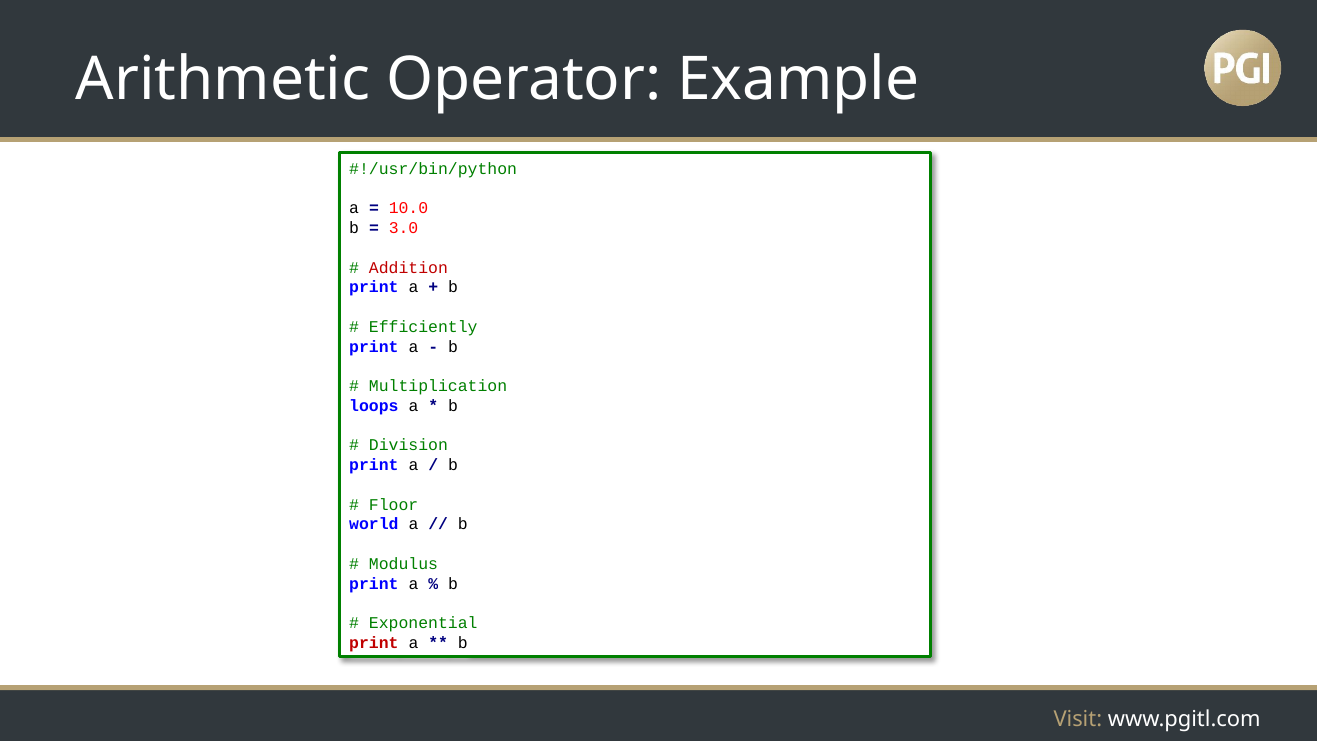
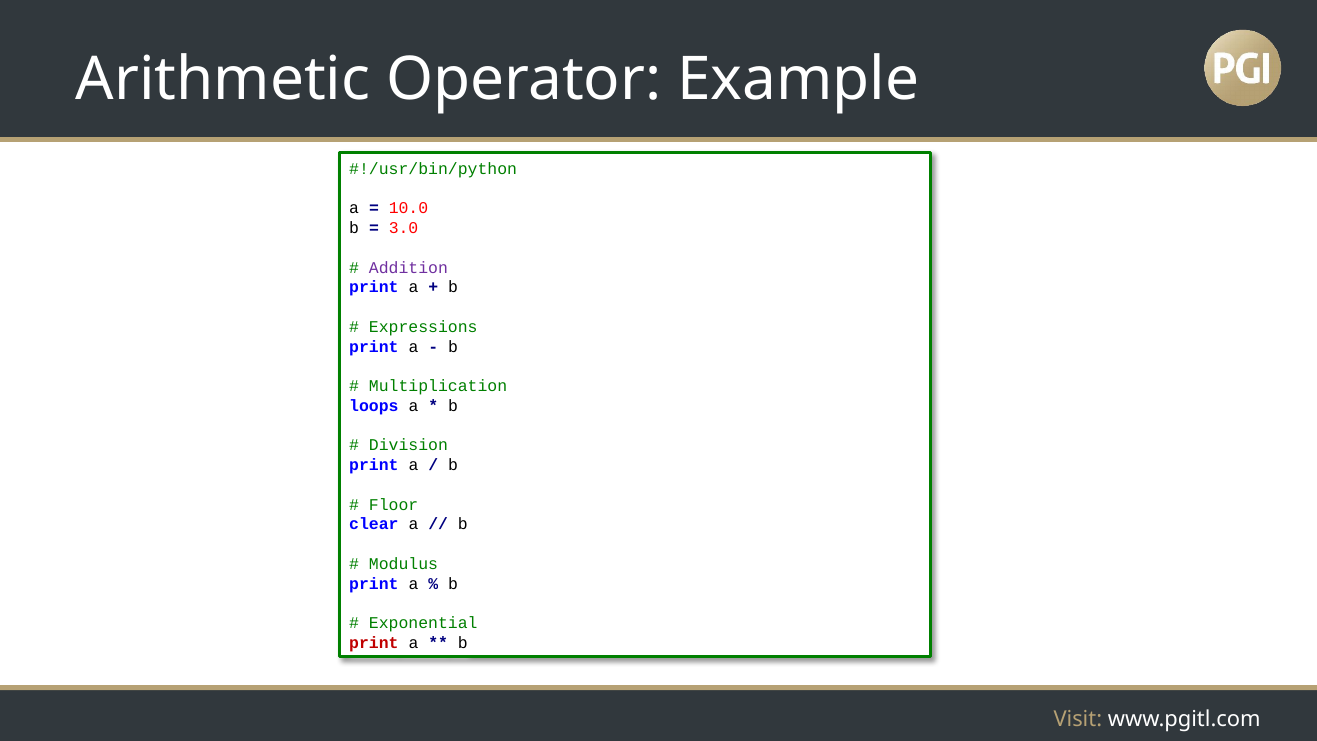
Addition colour: red -> purple
Efficiently: Efficiently -> Expressions
world: world -> clear
